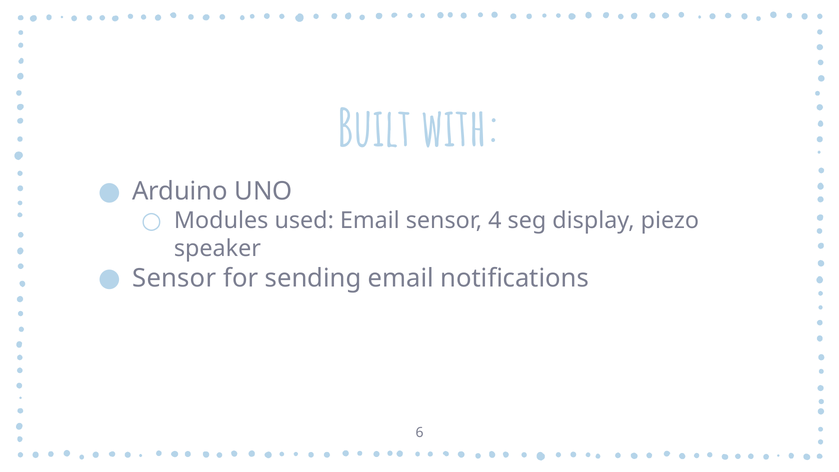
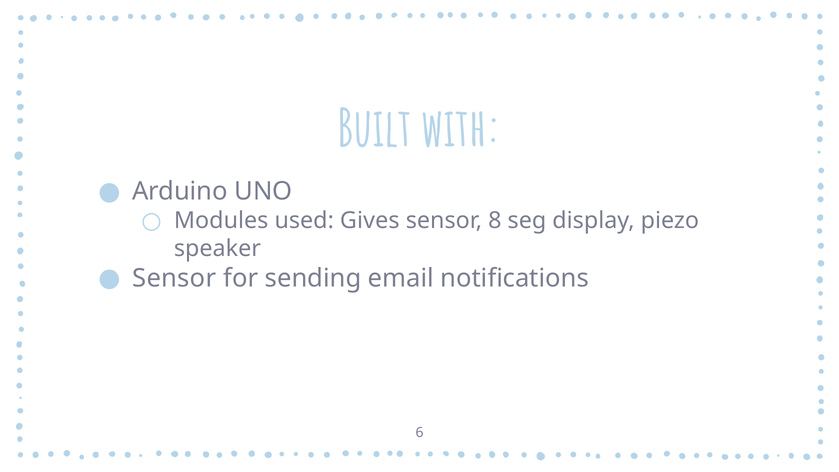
used Email: Email -> Gives
4: 4 -> 8
